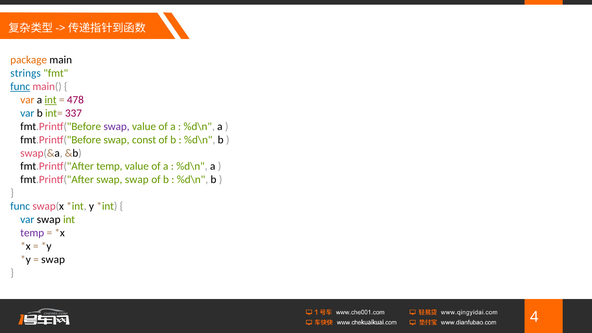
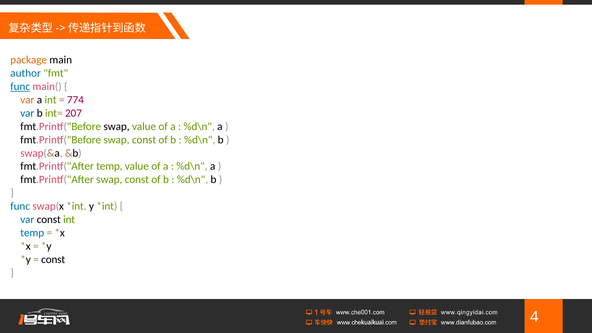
strings: strings -> author
int at (51, 100) underline: present -> none
478: 478 -> 774
337: 337 -> 207
swap at (117, 126) colour: purple -> black
fmt.Printf("After swap swap: swap -> const
var swap: swap -> const
temp at (32, 233) colour: purple -> blue
swap at (53, 260): swap -> const
